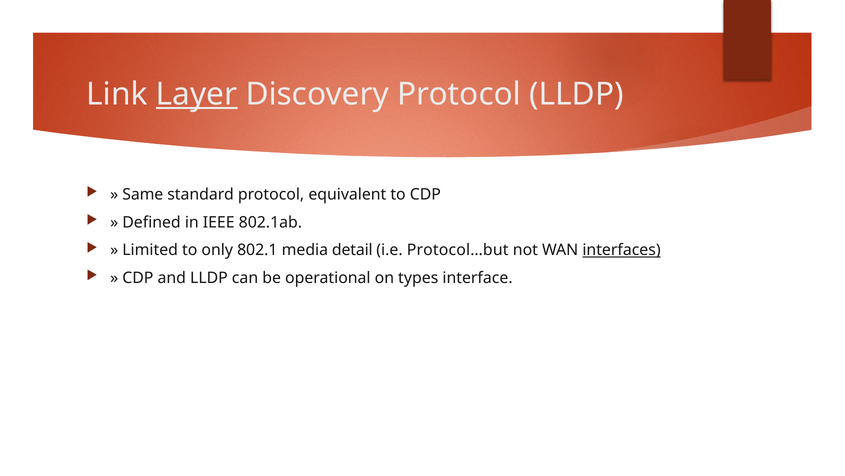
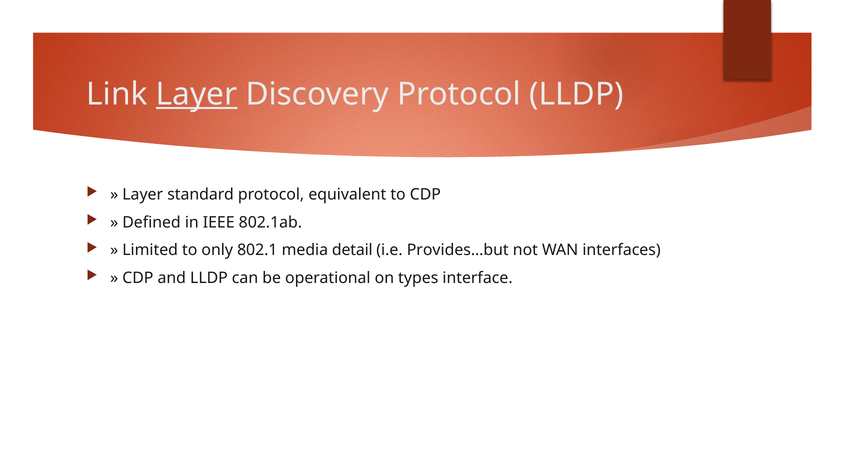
Same at (143, 194): Same -> Layer
Protocol…but: Protocol…but -> Provides…but
interfaces underline: present -> none
